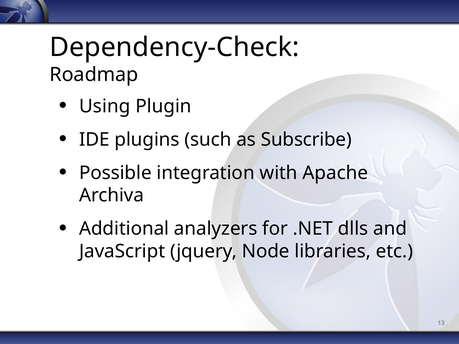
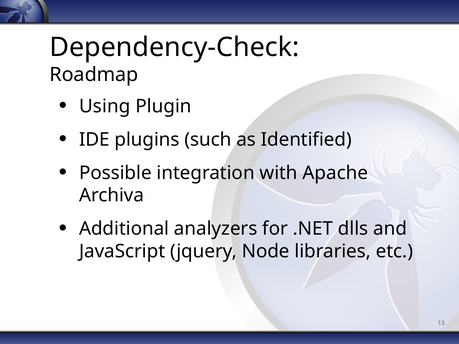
Subscribe: Subscribe -> Identified
